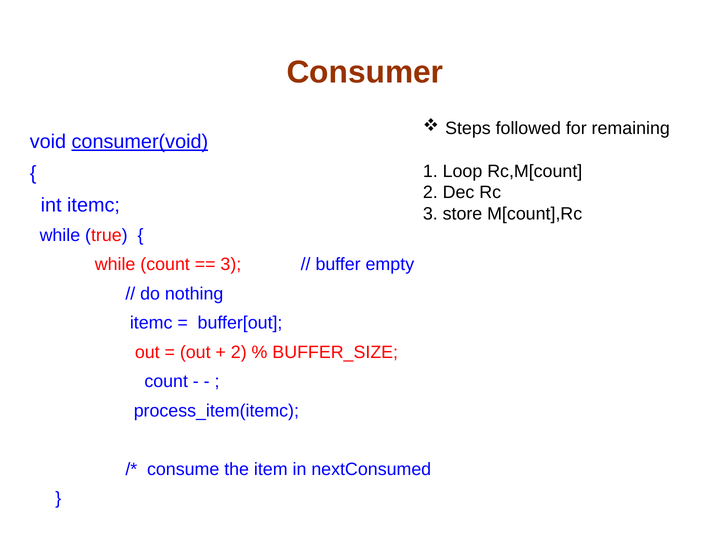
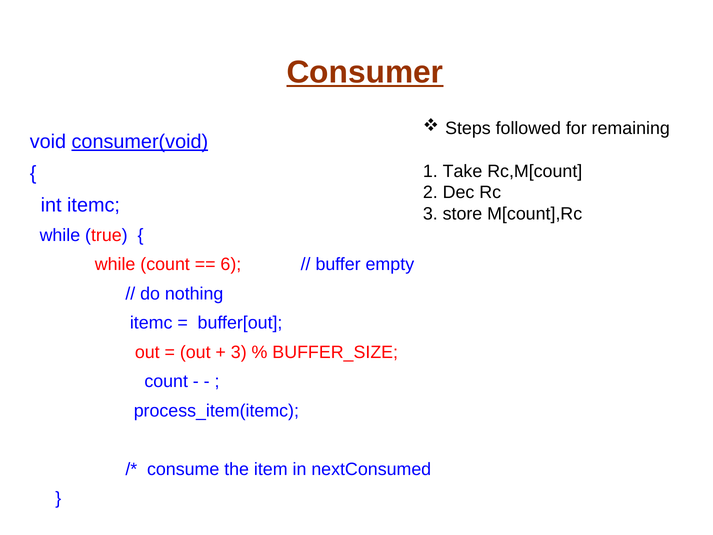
Consumer underline: none -> present
Loop: Loop -> Take
3 at (231, 264): 3 -> 6
2 at (239, 352): 2 -> 3
